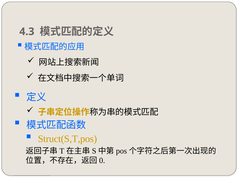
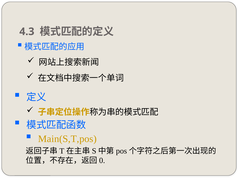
Struct(S,T,pos: Struct(S,T,pos -> Main(S,T,pos
